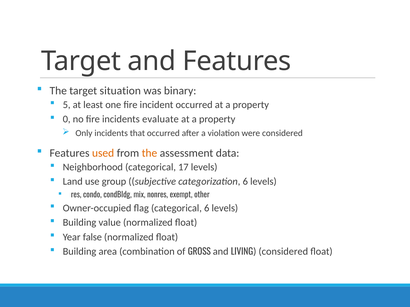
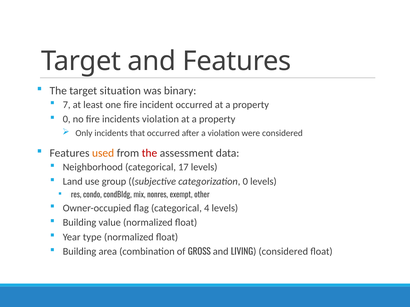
5: 5 -> 7
incidents evaluate: evaluate -> violation
the at (149, 153) colour: orange -> red
categorization 6: 6 -> 0
categorical 6: 6 -> 4
false: false -> type
